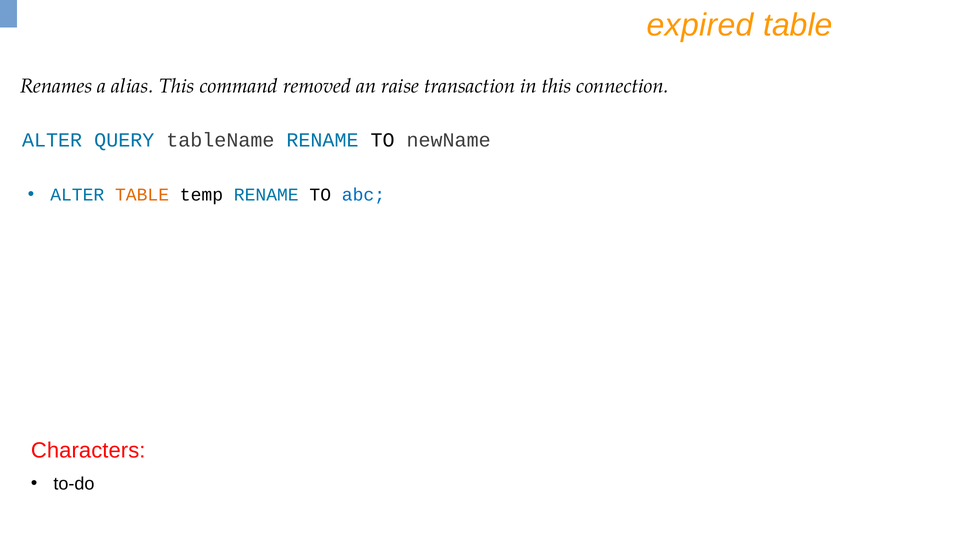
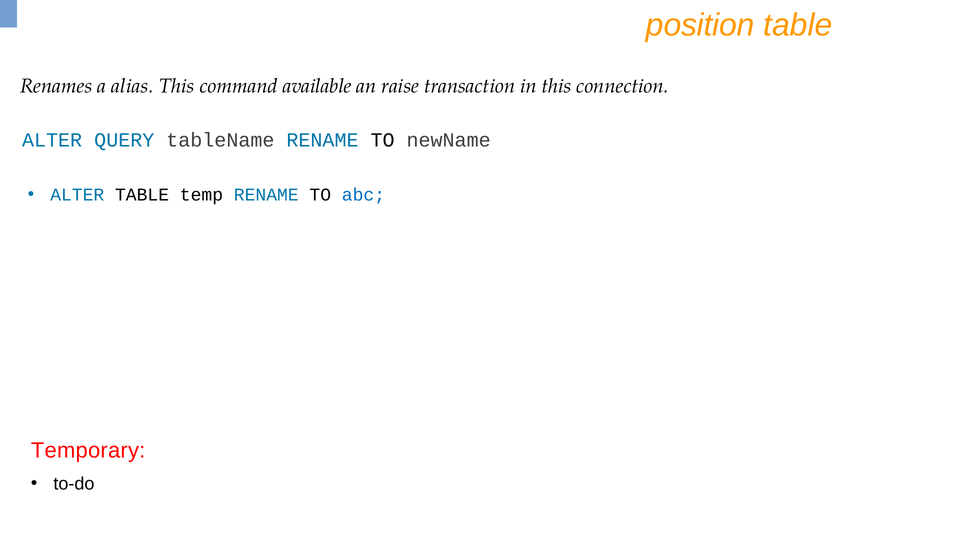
expired: expired -> position
removed: removed -> available
TABLE at (142, 195) colour: orange -> black
Characters: Characters -> Temporary
